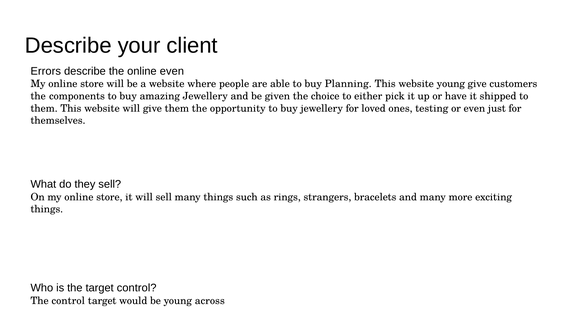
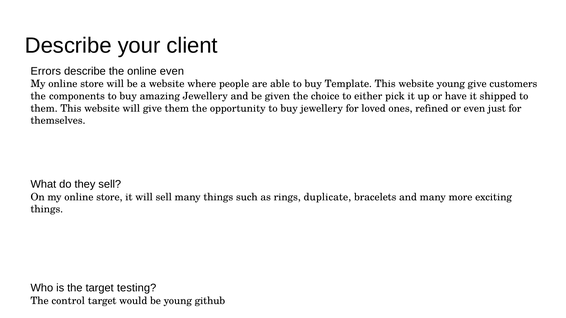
Planning: Planning -> Template
testing: testing -> refined
strangers: strangers -> duplicate
target control: control -> testing
across: across -> github
